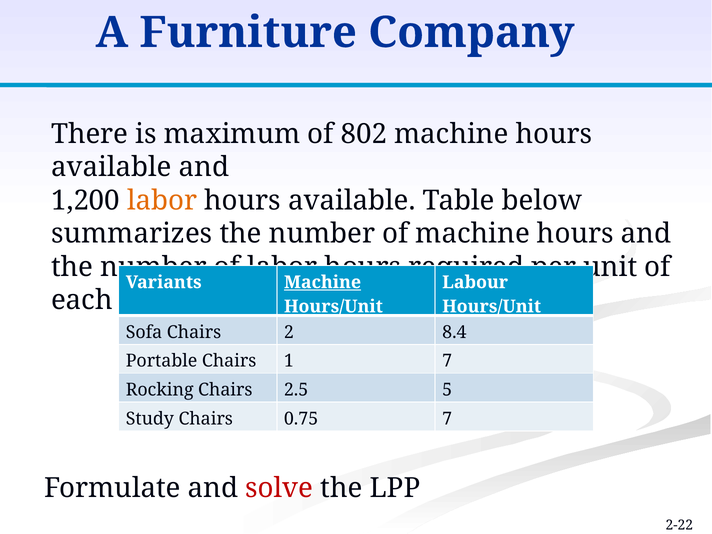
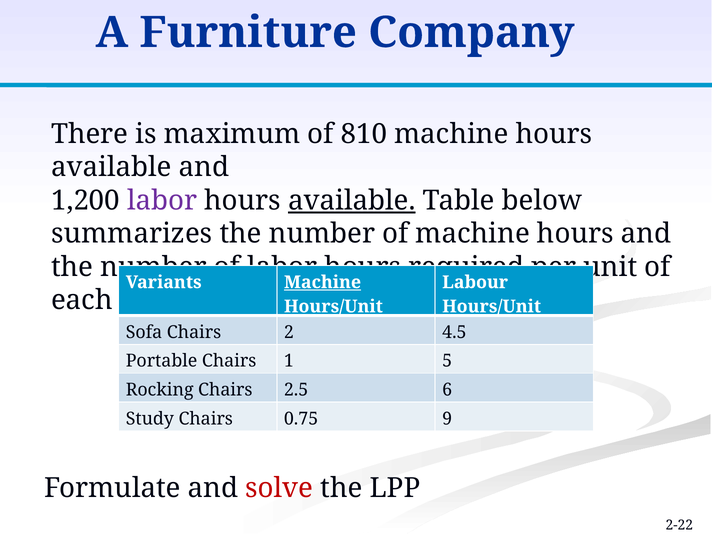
802: 802 -> 810
labor at (162, 201) colour: orange -> purple
available at (352, 201) underline: none -> present
8.4: 8.4 -> 4.5
1 7: 7 -> 5
5: 5 -> 6
0.75 7: 7 -> 9
